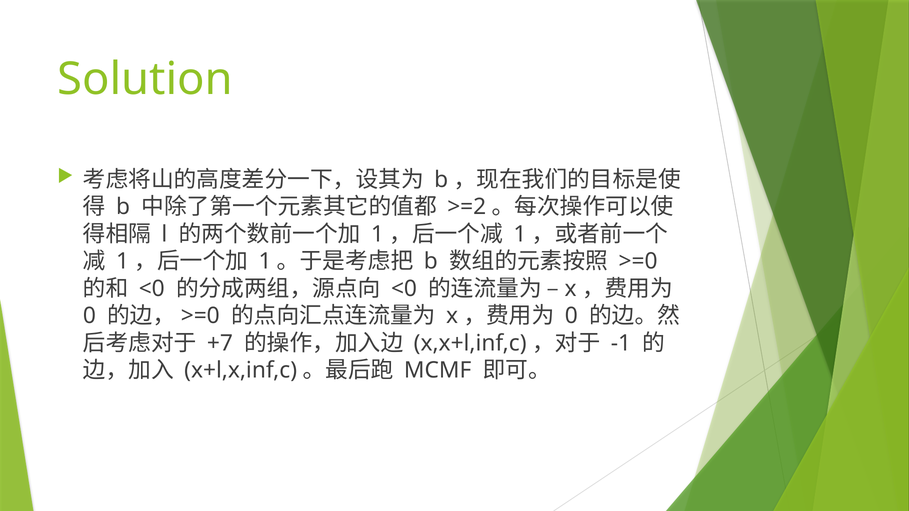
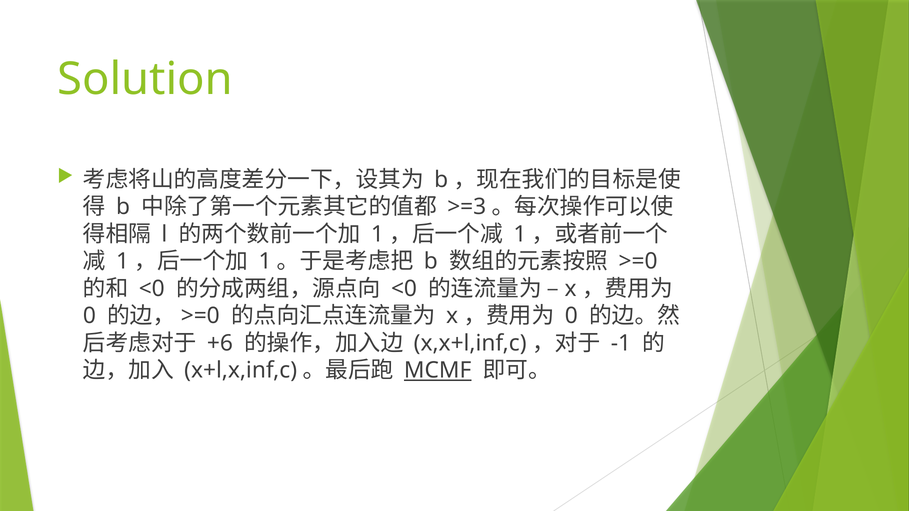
>=2: >=2 -> >=3
+7: +7 -> +6
MCMF underline: none -> present
